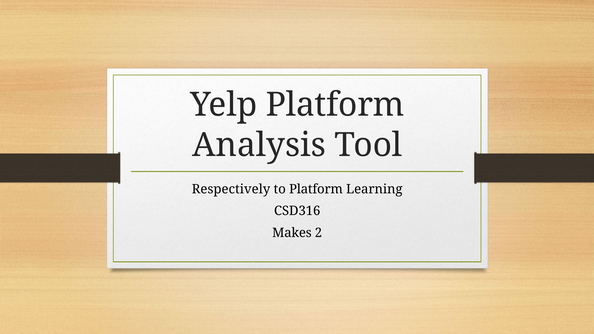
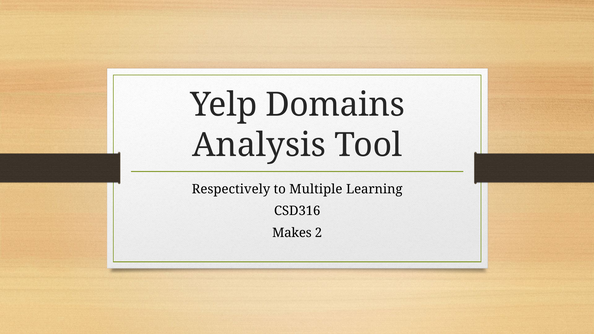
Yelp Platform: Platform -> Domains
to Platform: Platform -> Multiple
